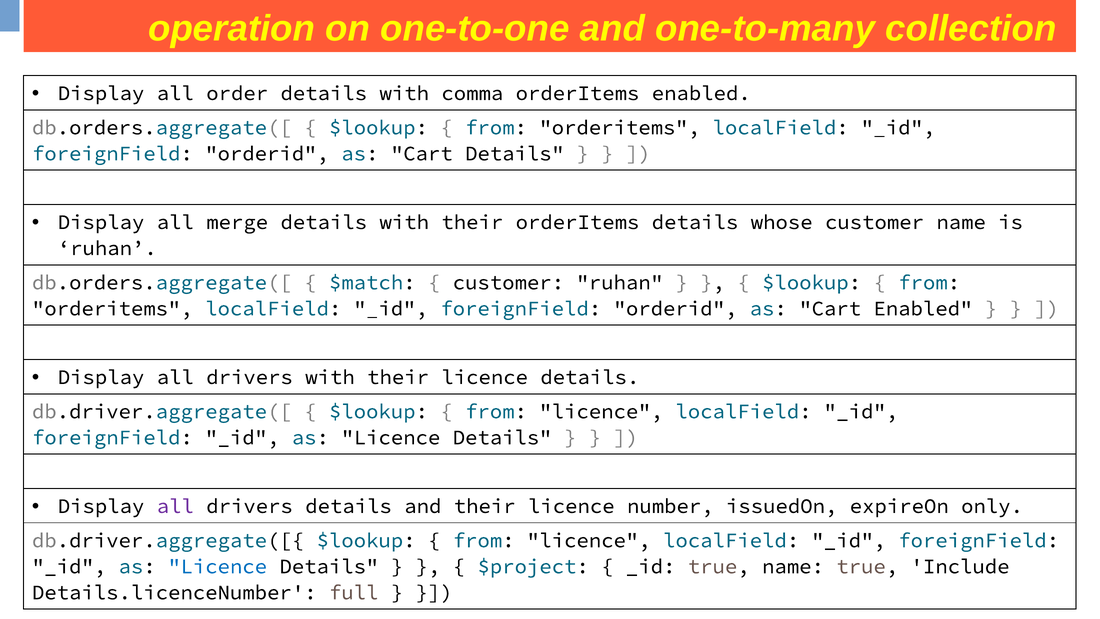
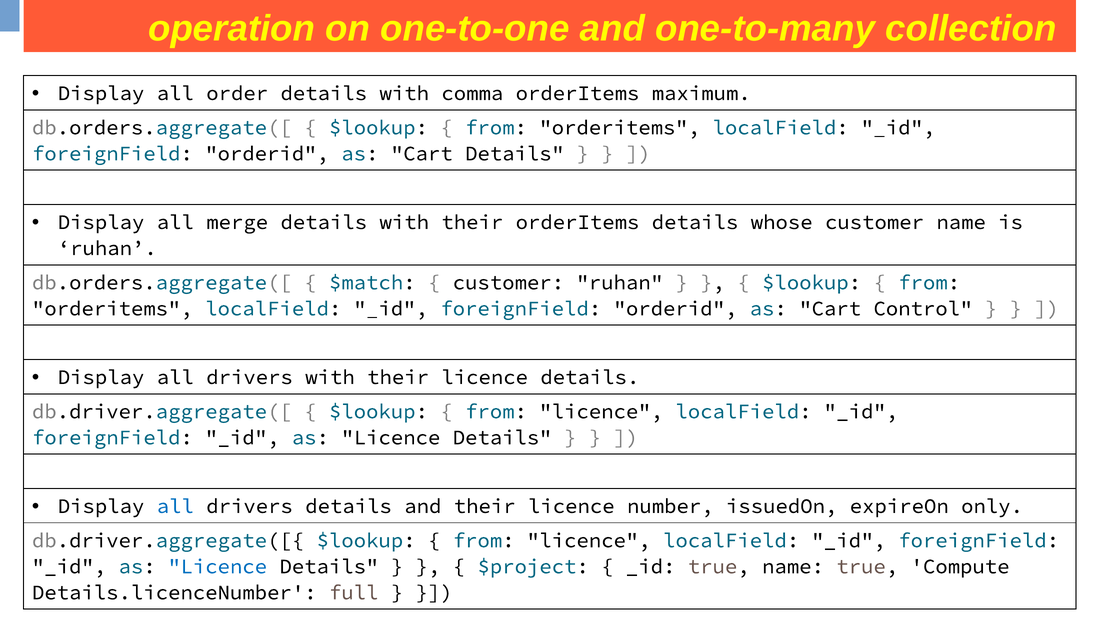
orderItems enabled: enabled -> maximum
Cart Enabled: Enabled -> Control
all at (175, 506) colour: purple -> blue
Include: Include -> Compute
